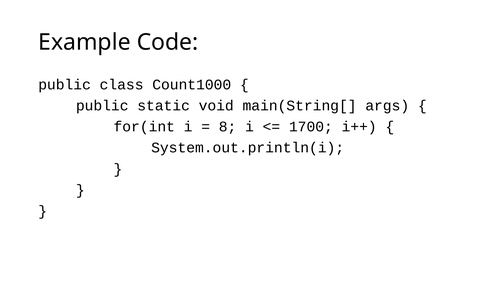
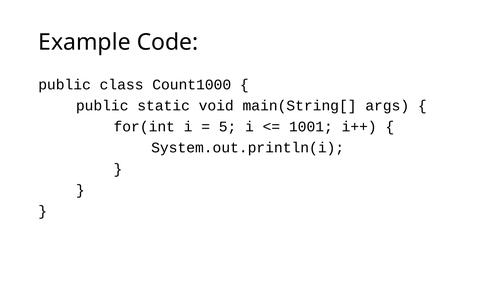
8: 8 -> 5
1700: 1700 -> 1001
